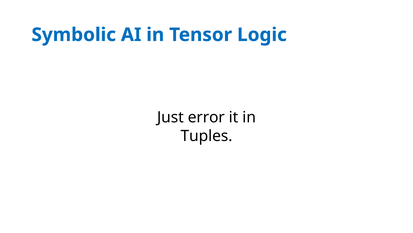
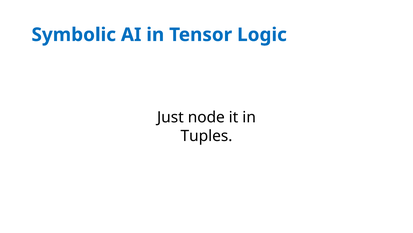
error: error -> node
